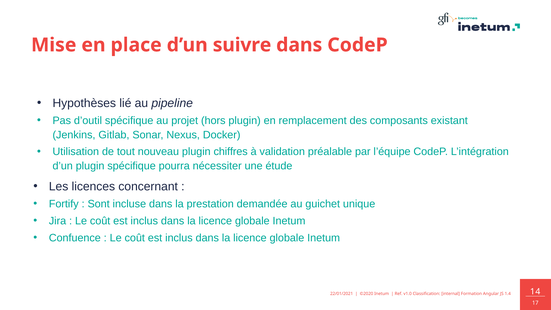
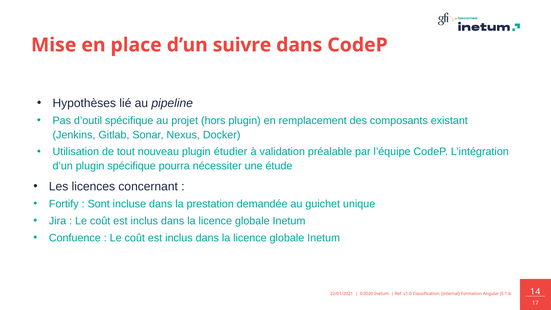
chiffres: chiffres -> étudier
